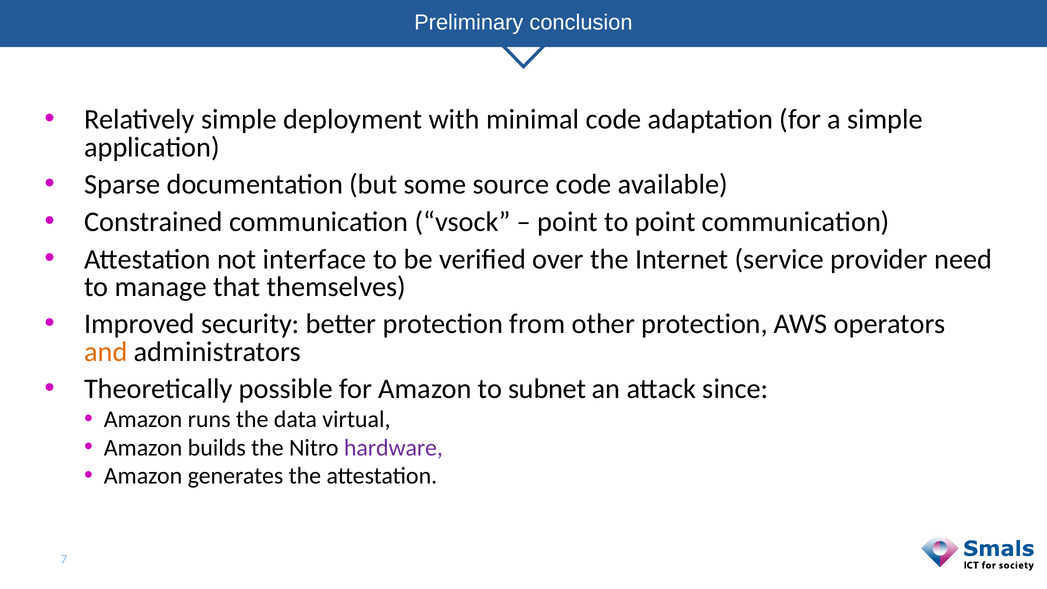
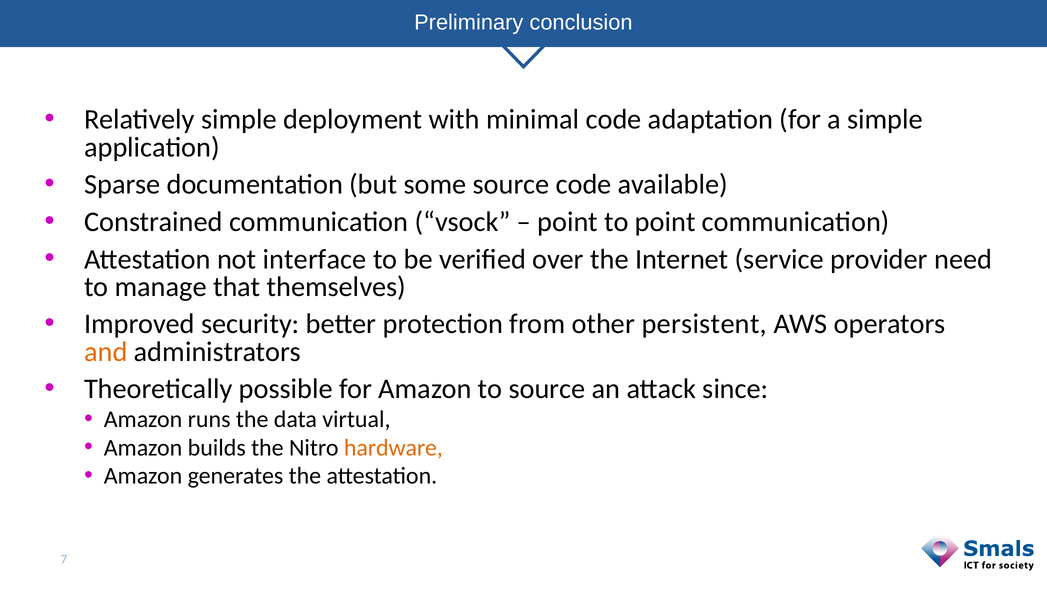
other protection: protection -> persistent
to subnet: subnet -> source
hardware colour: purple -> orange
